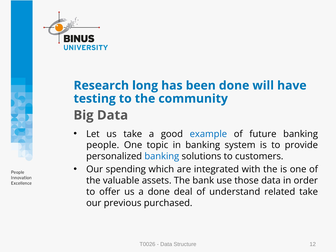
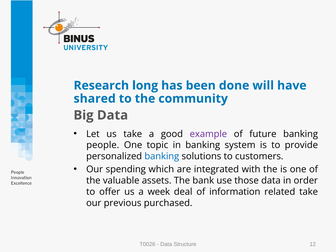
testing: testing -> shared
example colour: blue -> purple
a done: done -> week
understand: understand -> information
